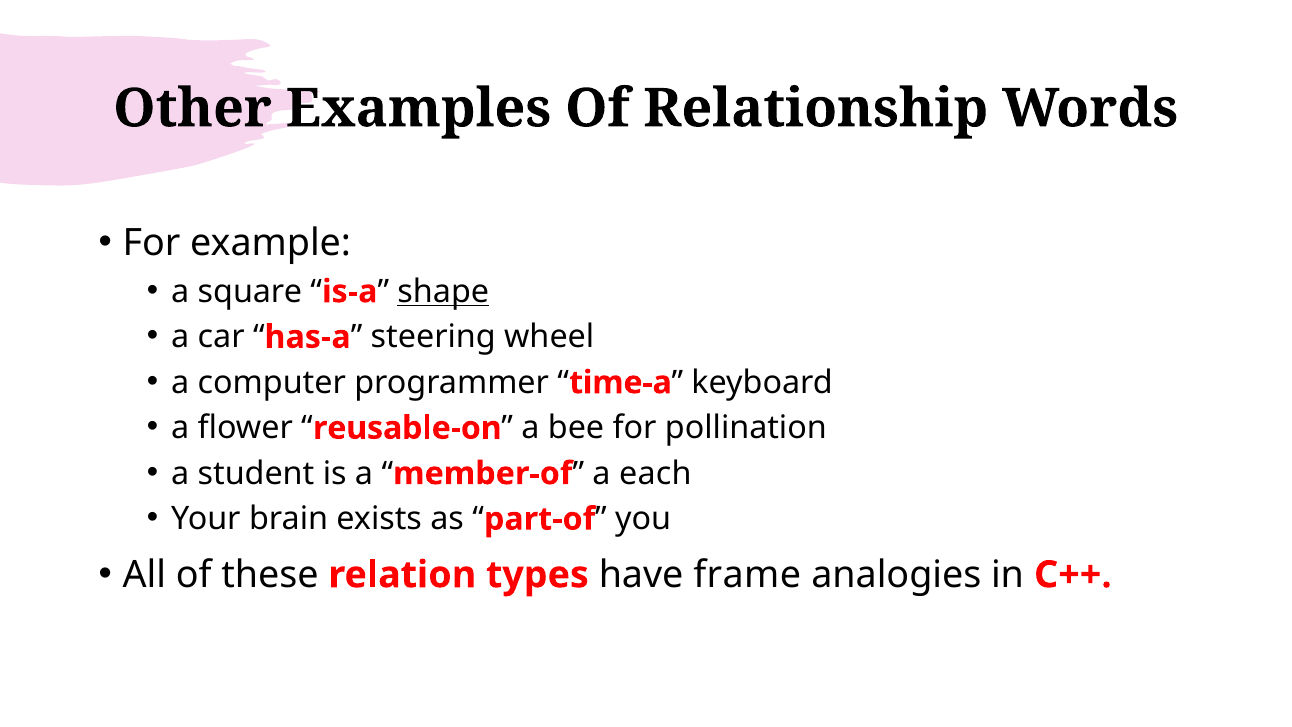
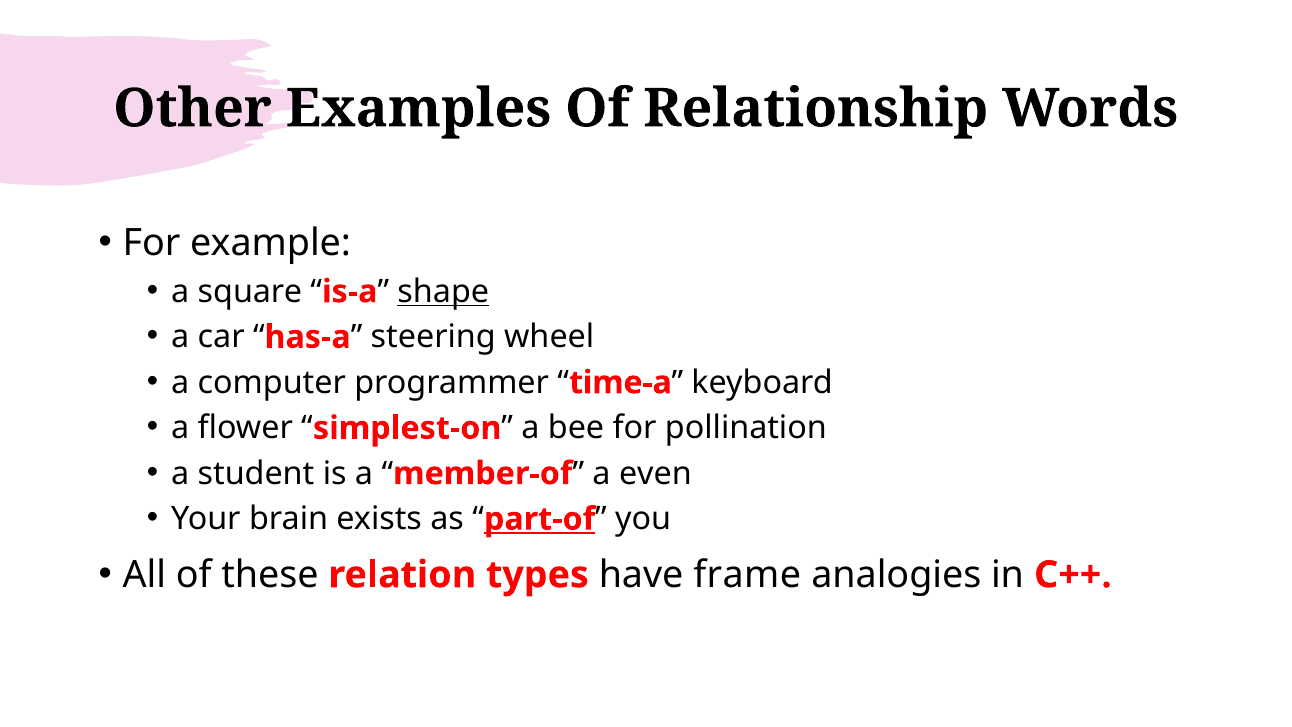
reusable-on: reusable-on -> simplest-on
each: each -> even
part-of underline: none -> present
